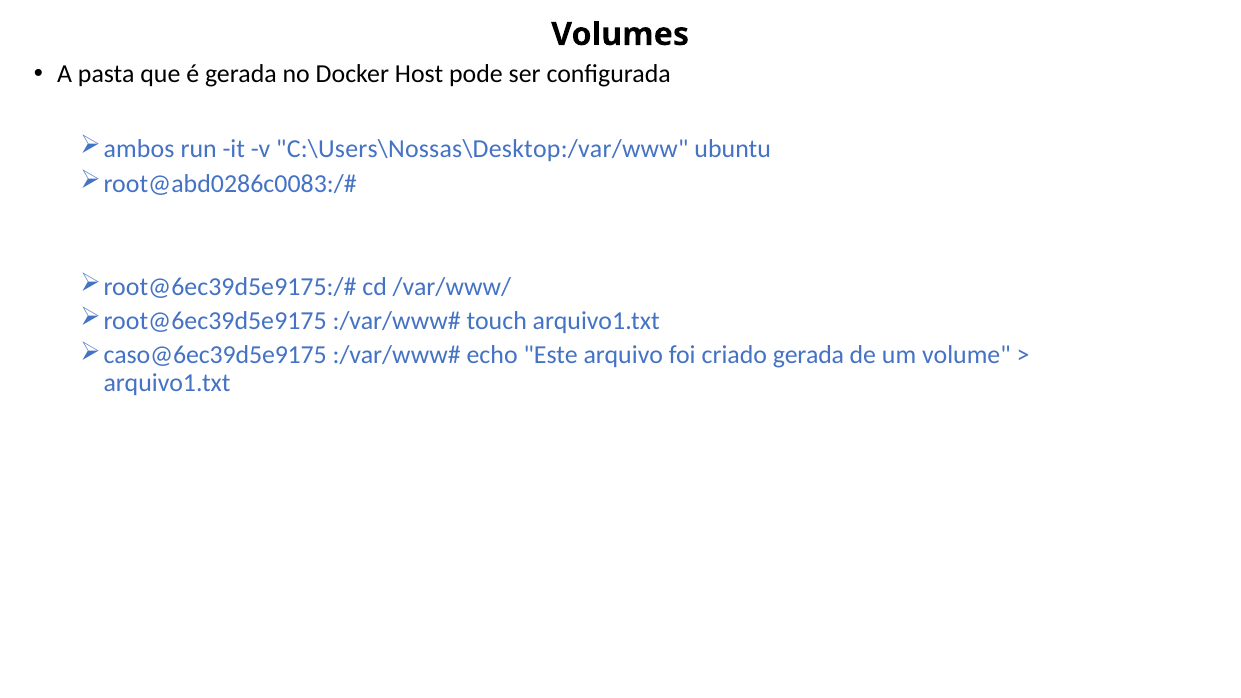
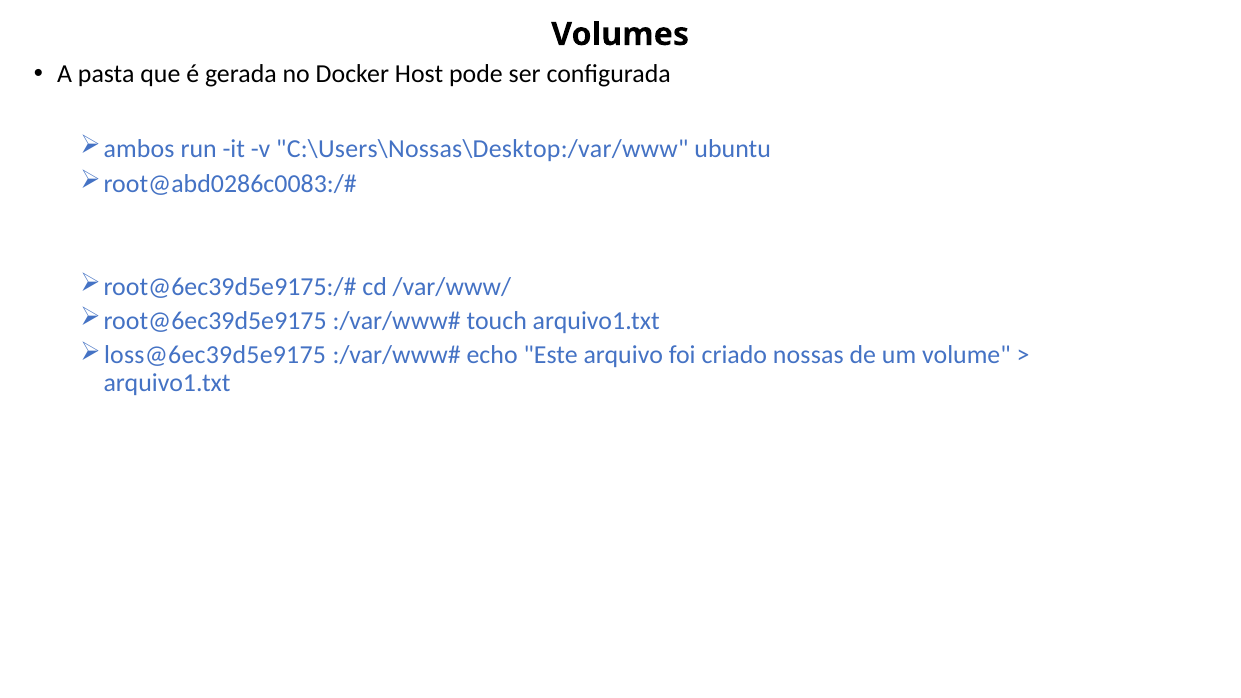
caso@6ec39d5e9175: caso@6ec39d5e9175 -> loss@6ec39d5e9175
criado gerada: gerada -> nossas
